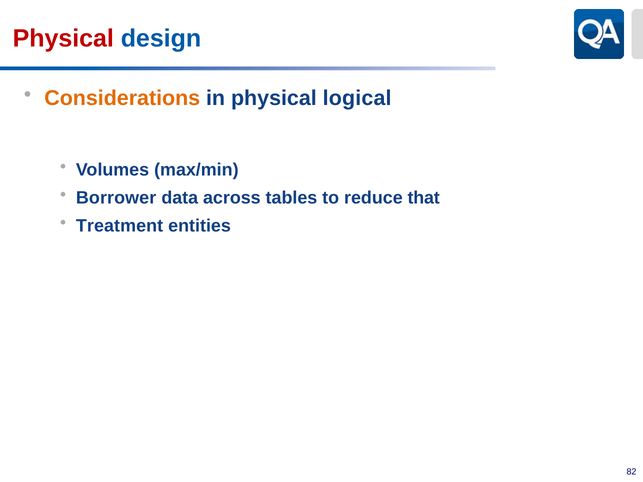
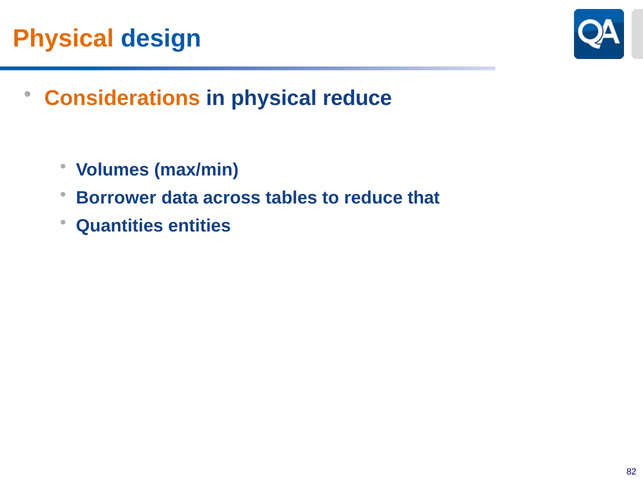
Physical at (63, 38) colour: red -> orange
physical logical: logical -> reduce
Treatment: Treatment -> Quantities
